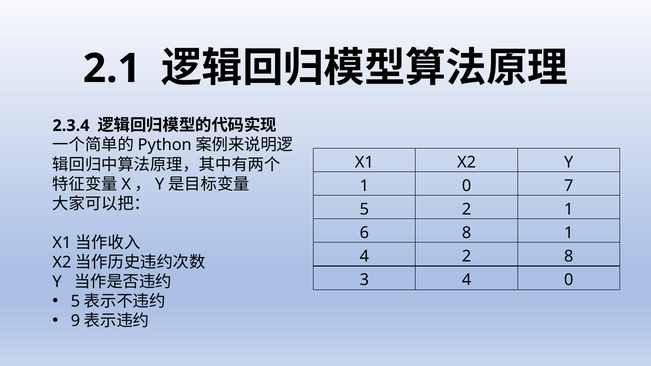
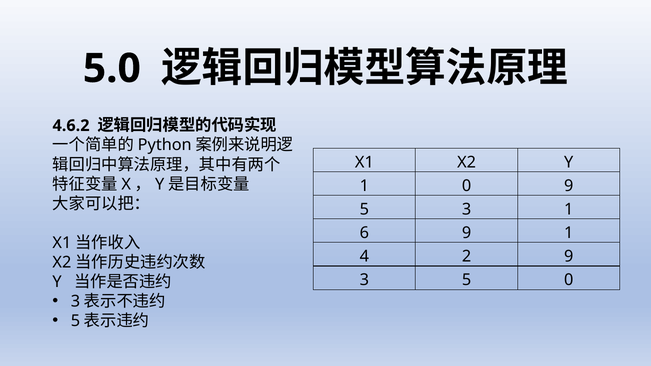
2.1: 2.1 -> 5.0
2.3.4: 2.3.4 -> 4.6.2
0 7: 7 -> 9
5 2: 2 -> 3
6 8: 8 -> 9
2 8: 8 -> 9
3 4: 4 -> 5
5 at (75, 301): 5 -> 3
9 at (75, 321): 9 -> 5
